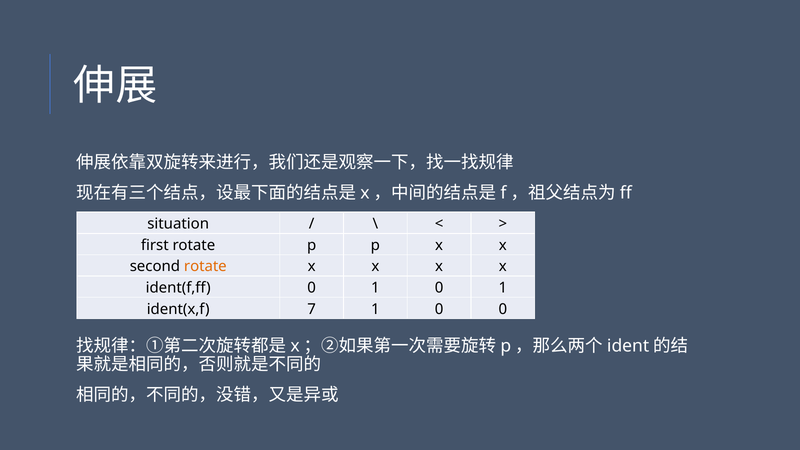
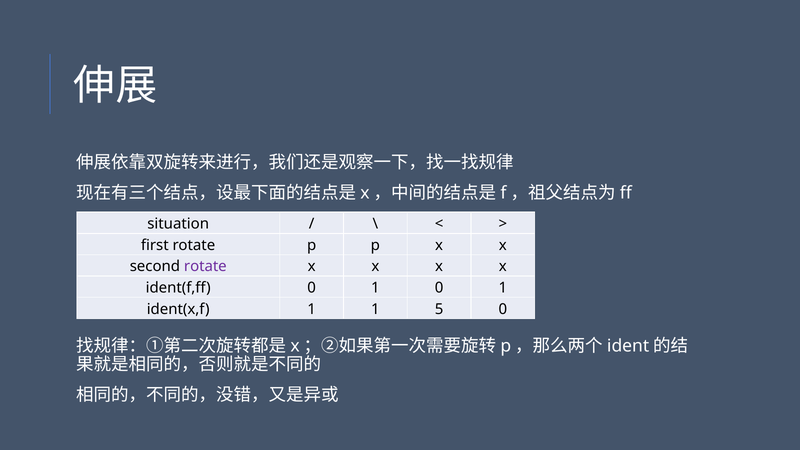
rotate at (205, 267) colour: orange -> purple
ident(x,f 7: 7 -> 1
0 at (439, 309): 0 -> 5
